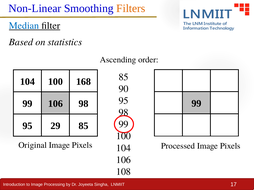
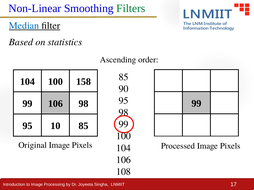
Filters colour: orange -> green
168: 168 -> 158
29: 29 -> 10
